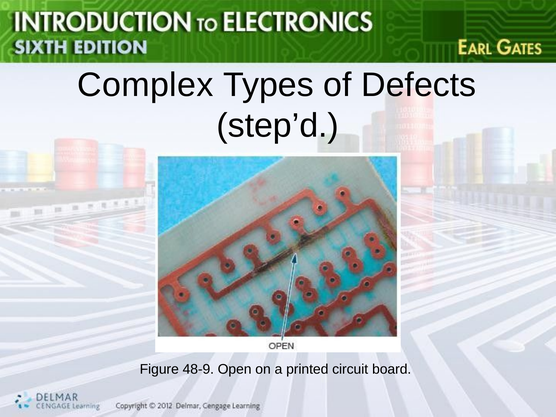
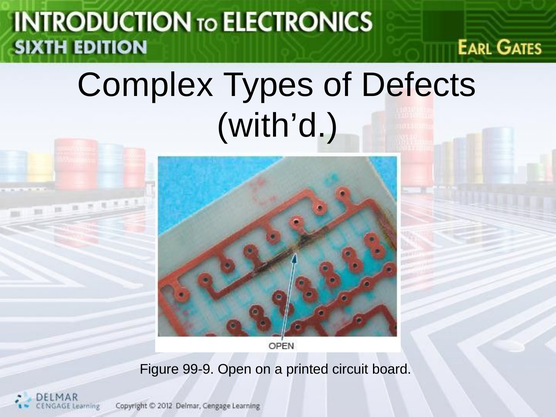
step’d: step’d -> with’d
48-9: 48-9 -> 99-9
